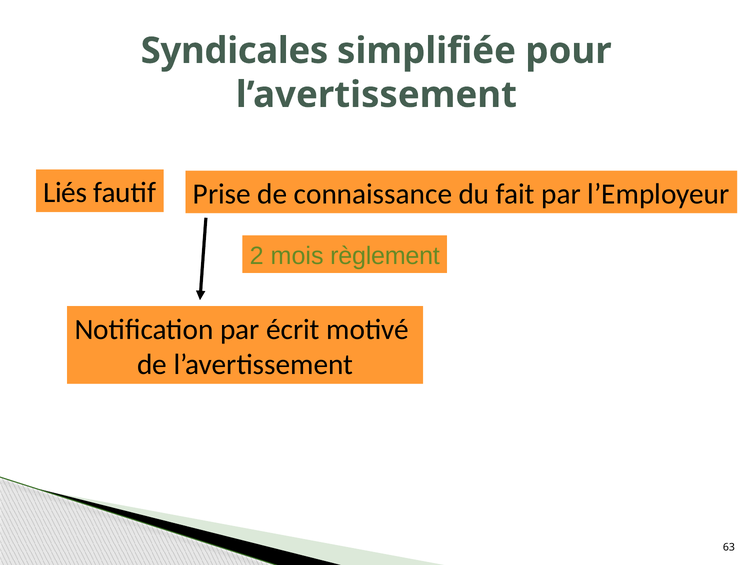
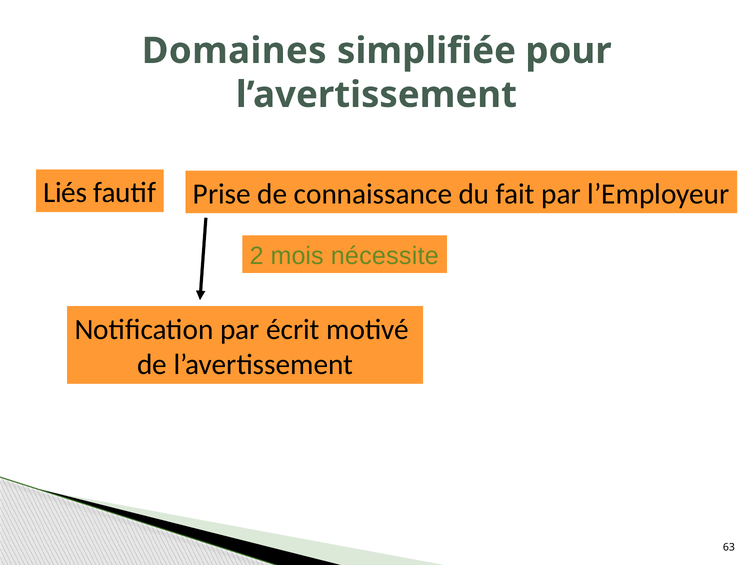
Syndicales: Syndicales -> Domaines
règlement: règlement -> nécessite
